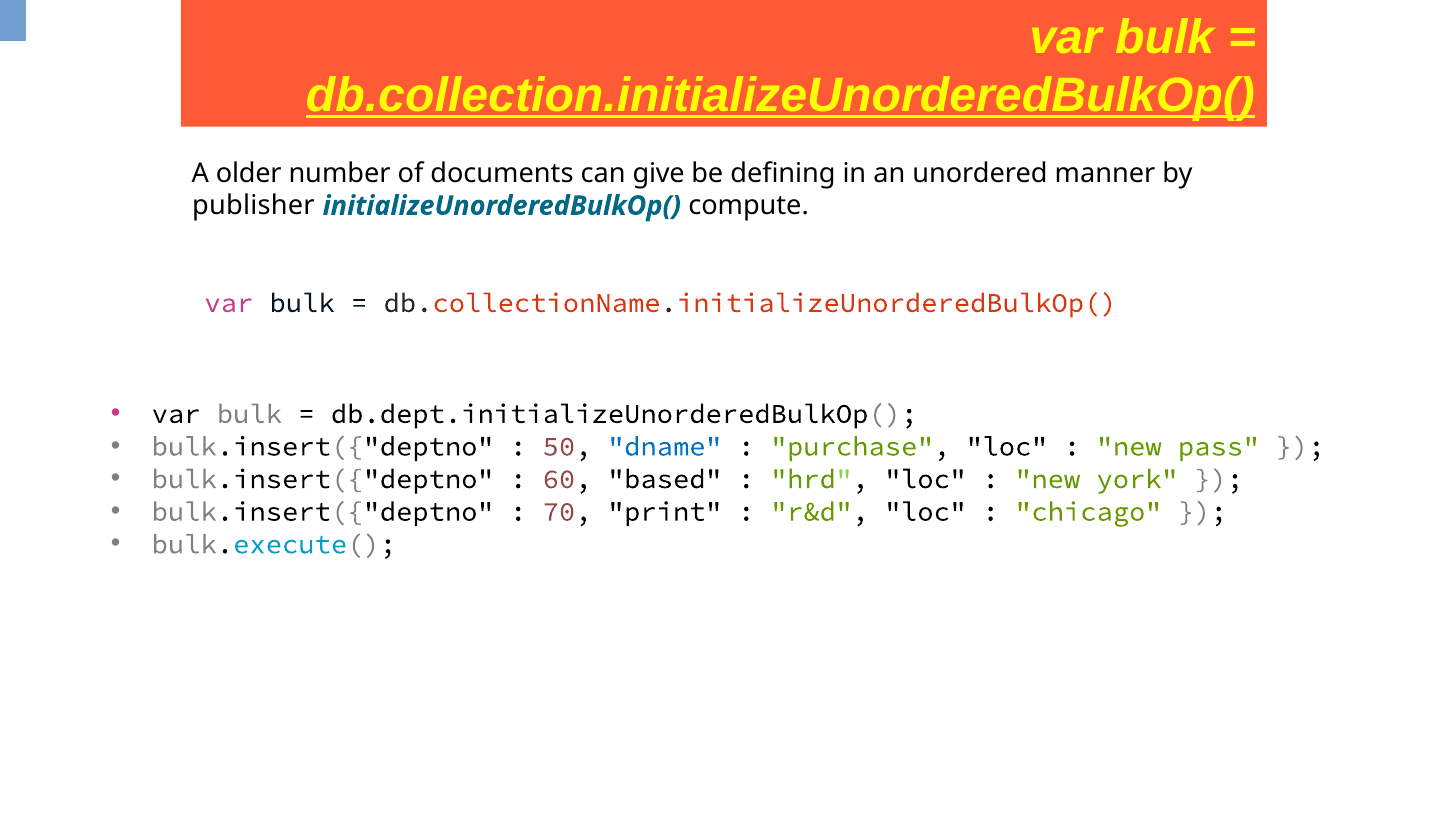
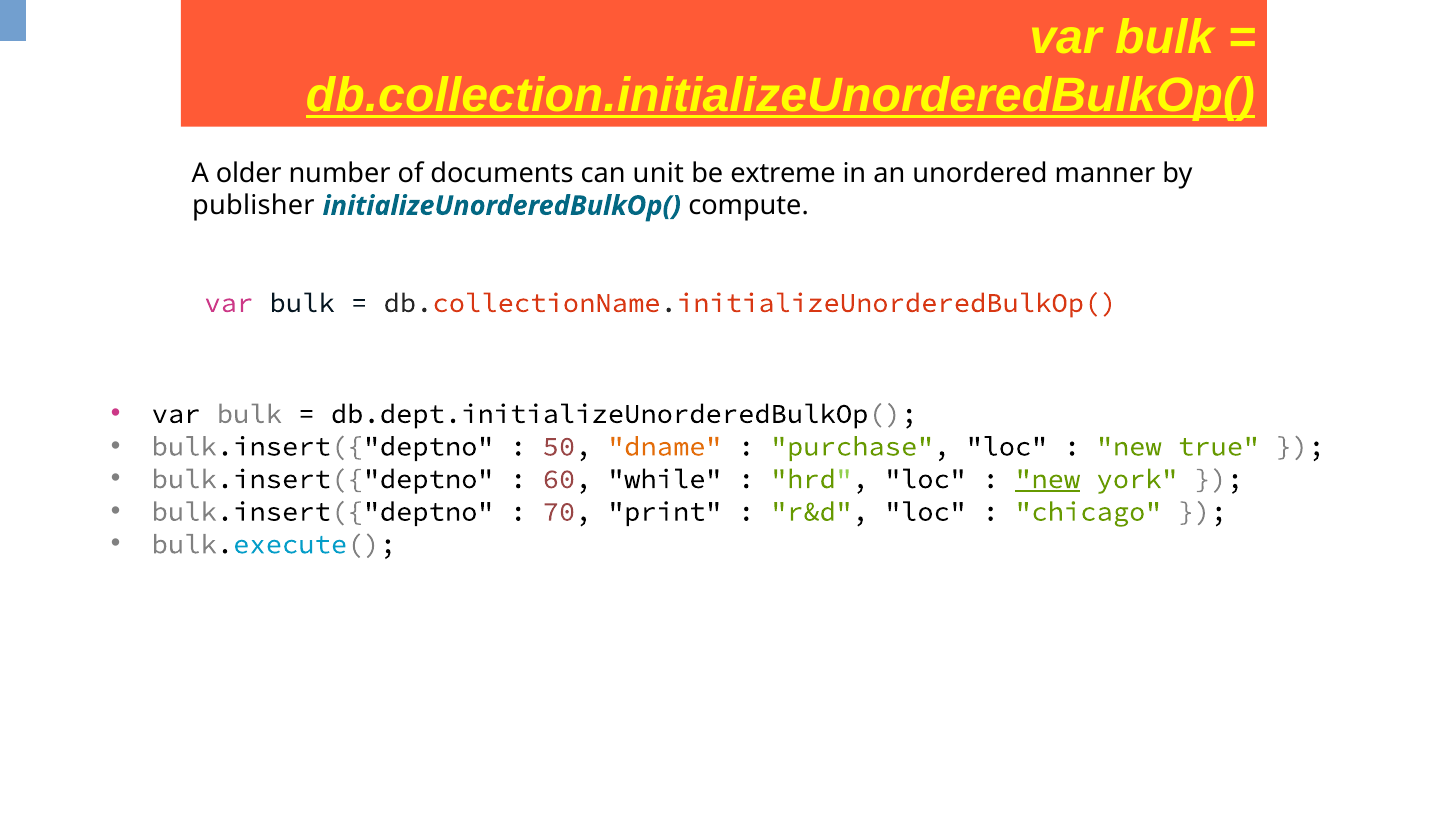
give: give -> unit
defining: defining -> extreme
dname colour: blue -> orange
pass: pass -> true
based: based -> while
new at (1048, 479) underline: none -> present
